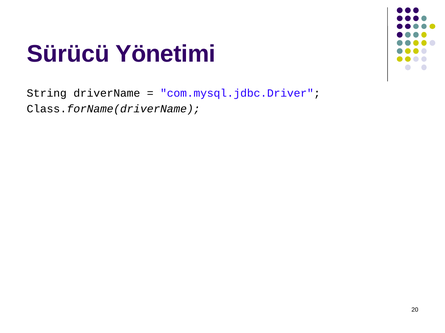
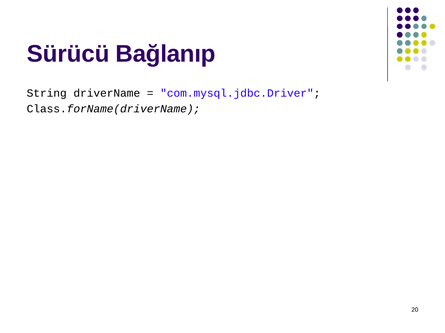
Yönetimi: Yönetimi -> Bağlanıp
